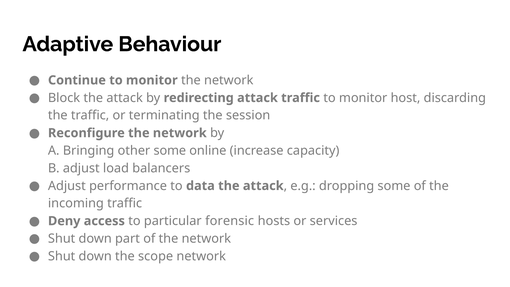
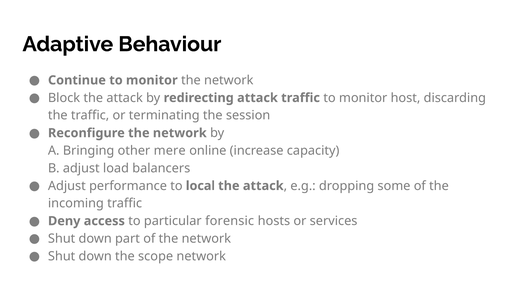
other some: some -> mere
data: data -> local
